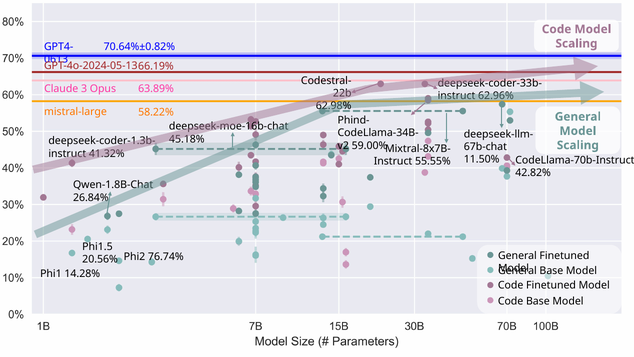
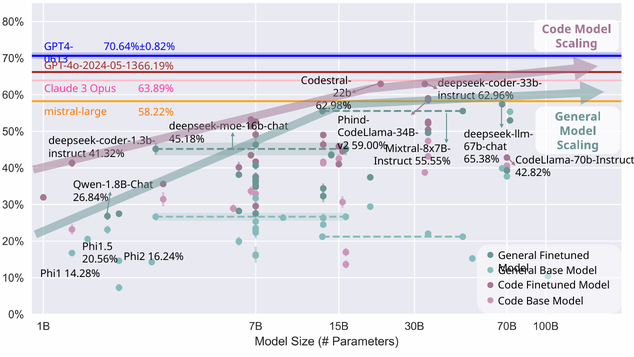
11.50%: 11.50% -> 65.38%
76.74%: 76.74% -> 16.24%
